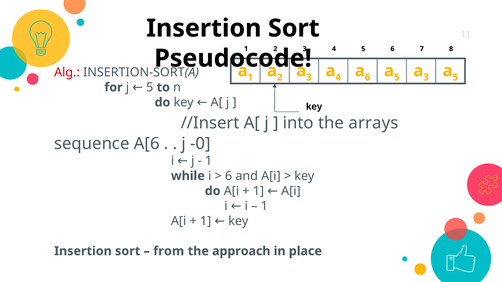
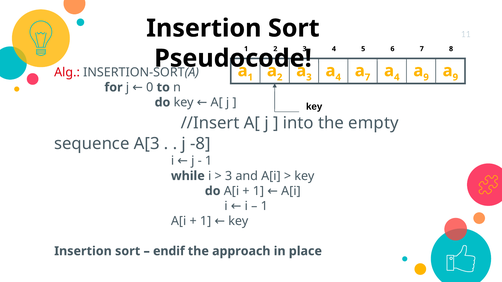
6 at (367, 77): 6 -> 7
5 at (397, 77): 5 -> 4
3 at (426, 77): 3 -> 9
5 at (455, 77): 5 -> 9
j 5: 5 -> 0
arrays: arrays -> empty
A[6: A[6 -> A[3
-0: -0 -> -8
6 at (229, 176): 6 -> 3
from: from -> endif
